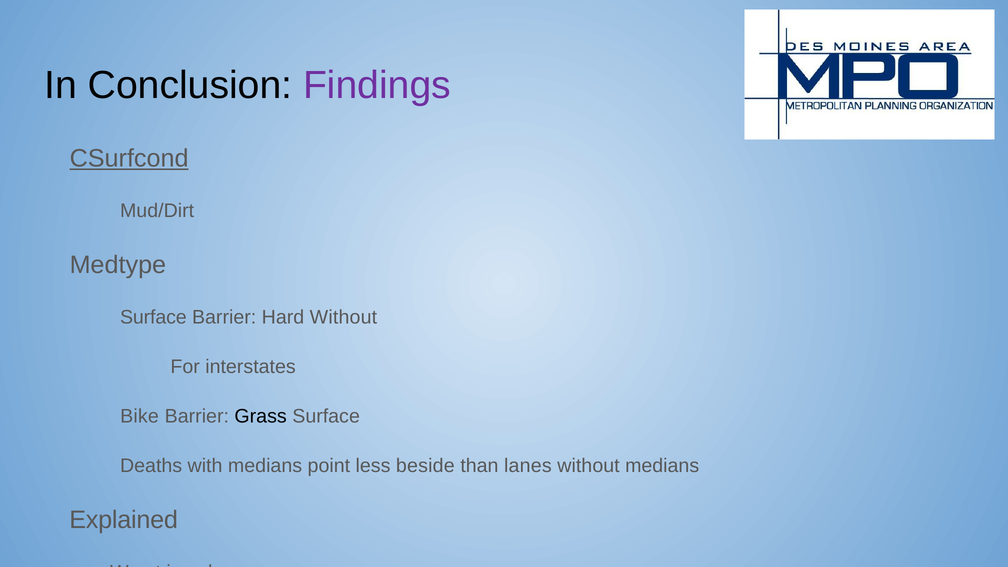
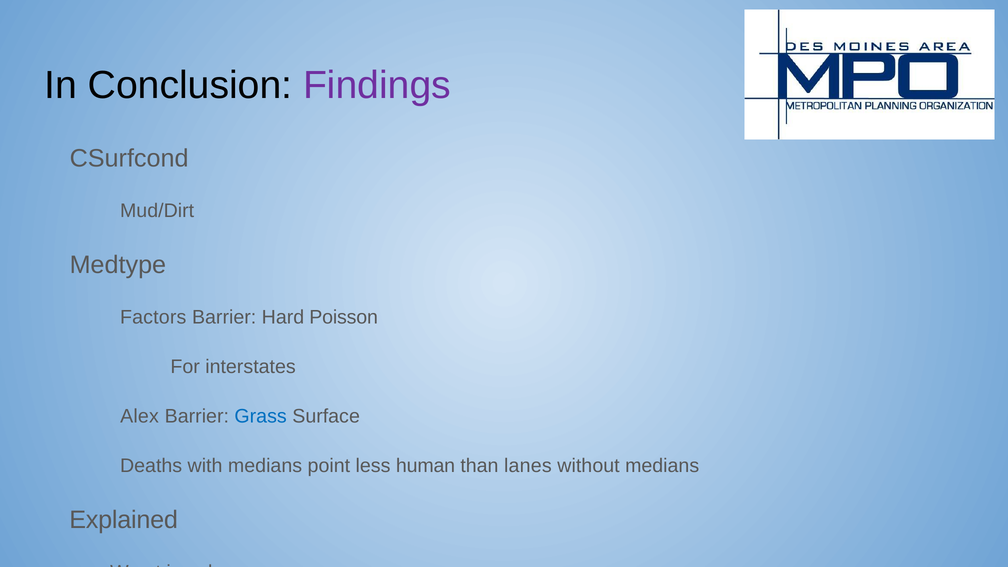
CSurfcond underline: present -> none
Surface at (153, 317): Surface -> Factors
Hard Without: Without -> Poisson
Bike at (139, 416): Bike -> Alex
Grass colour: black -> blue
beside: beside -> human
